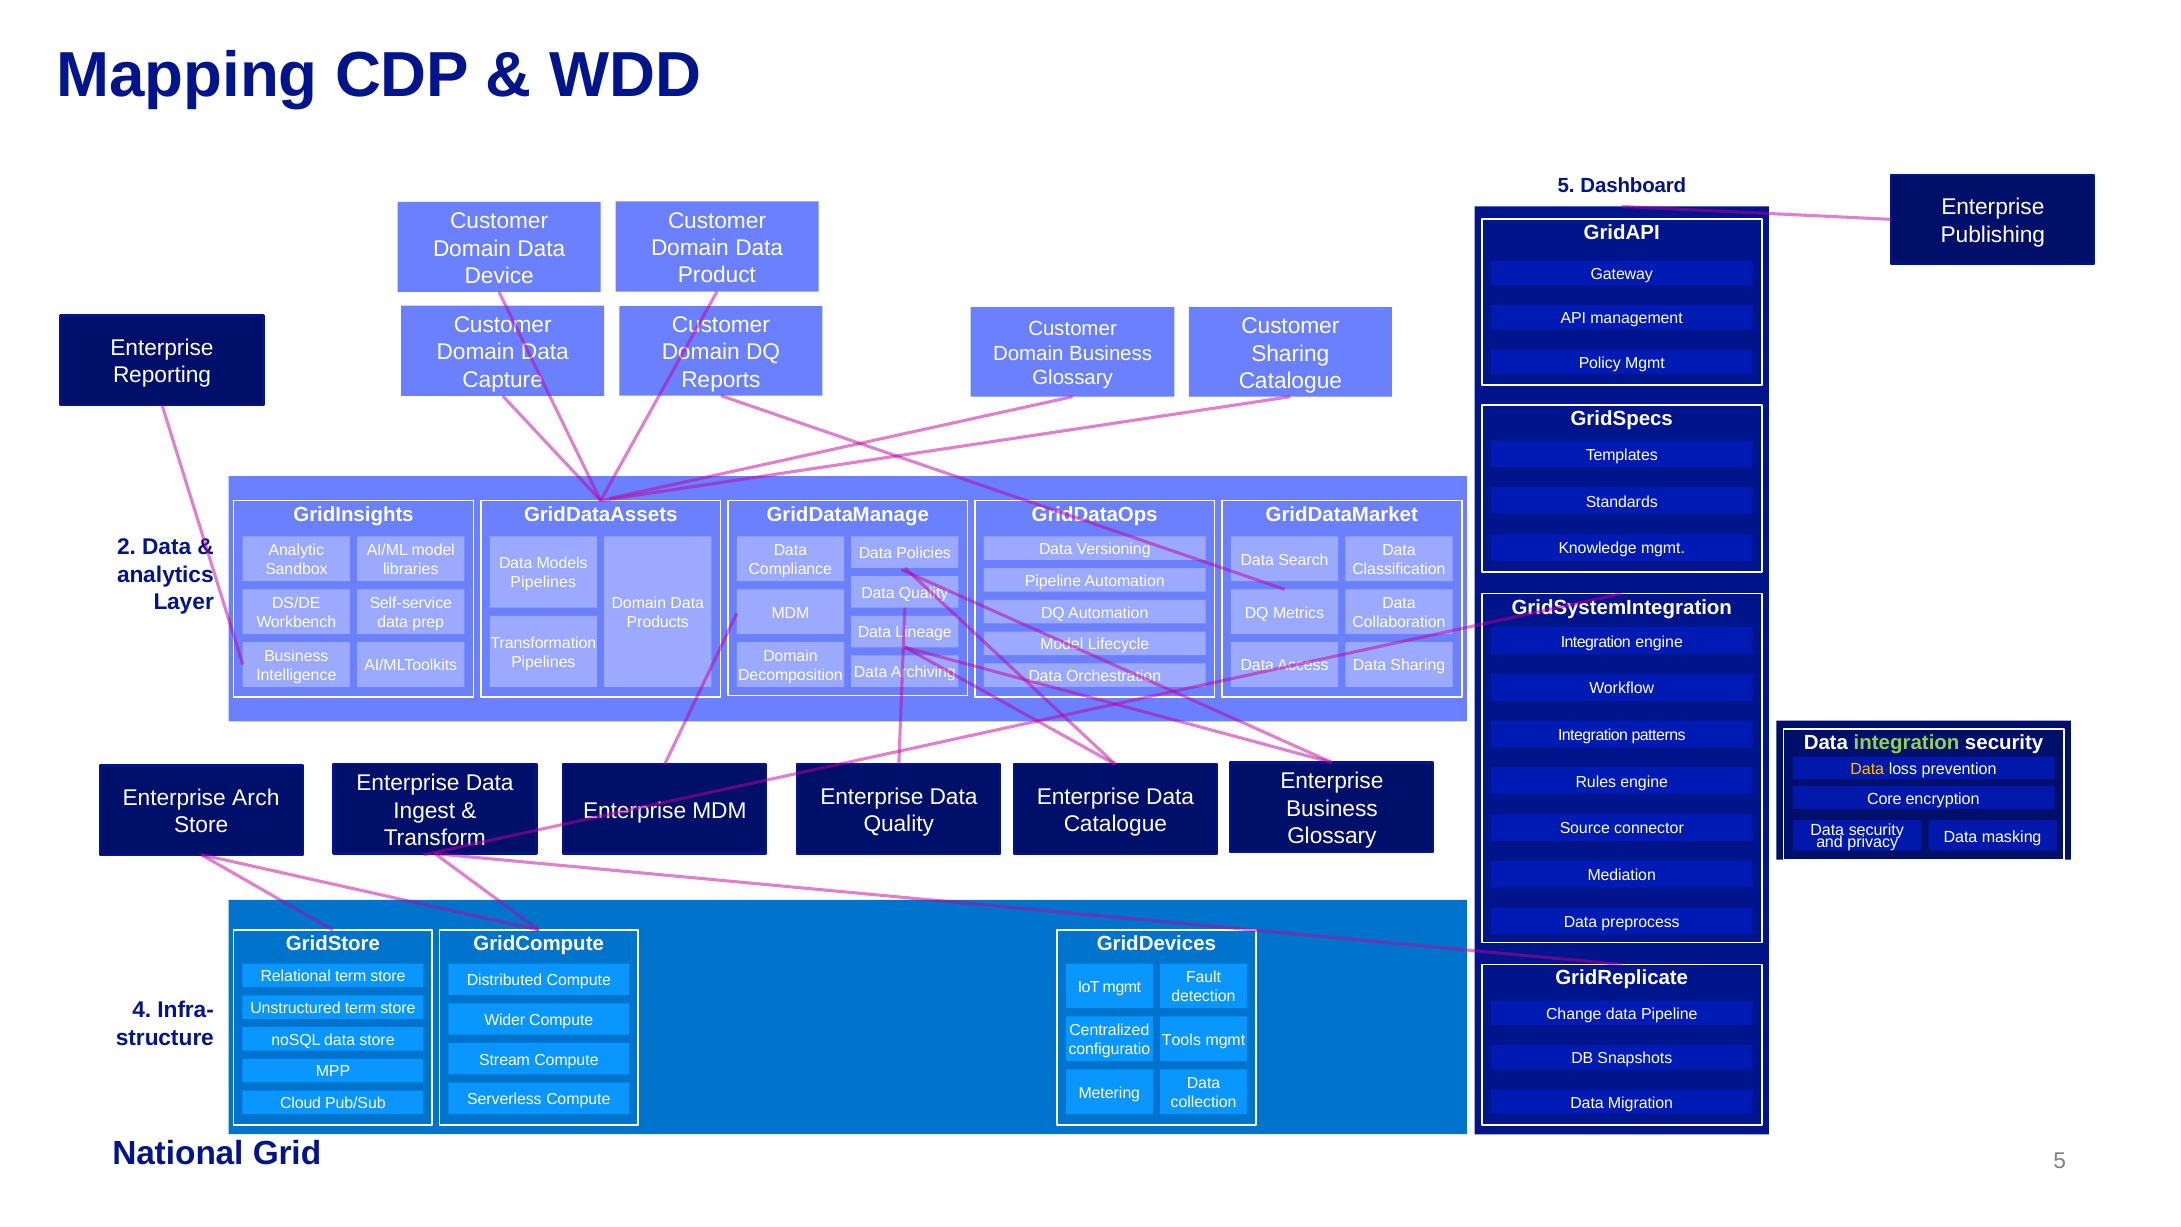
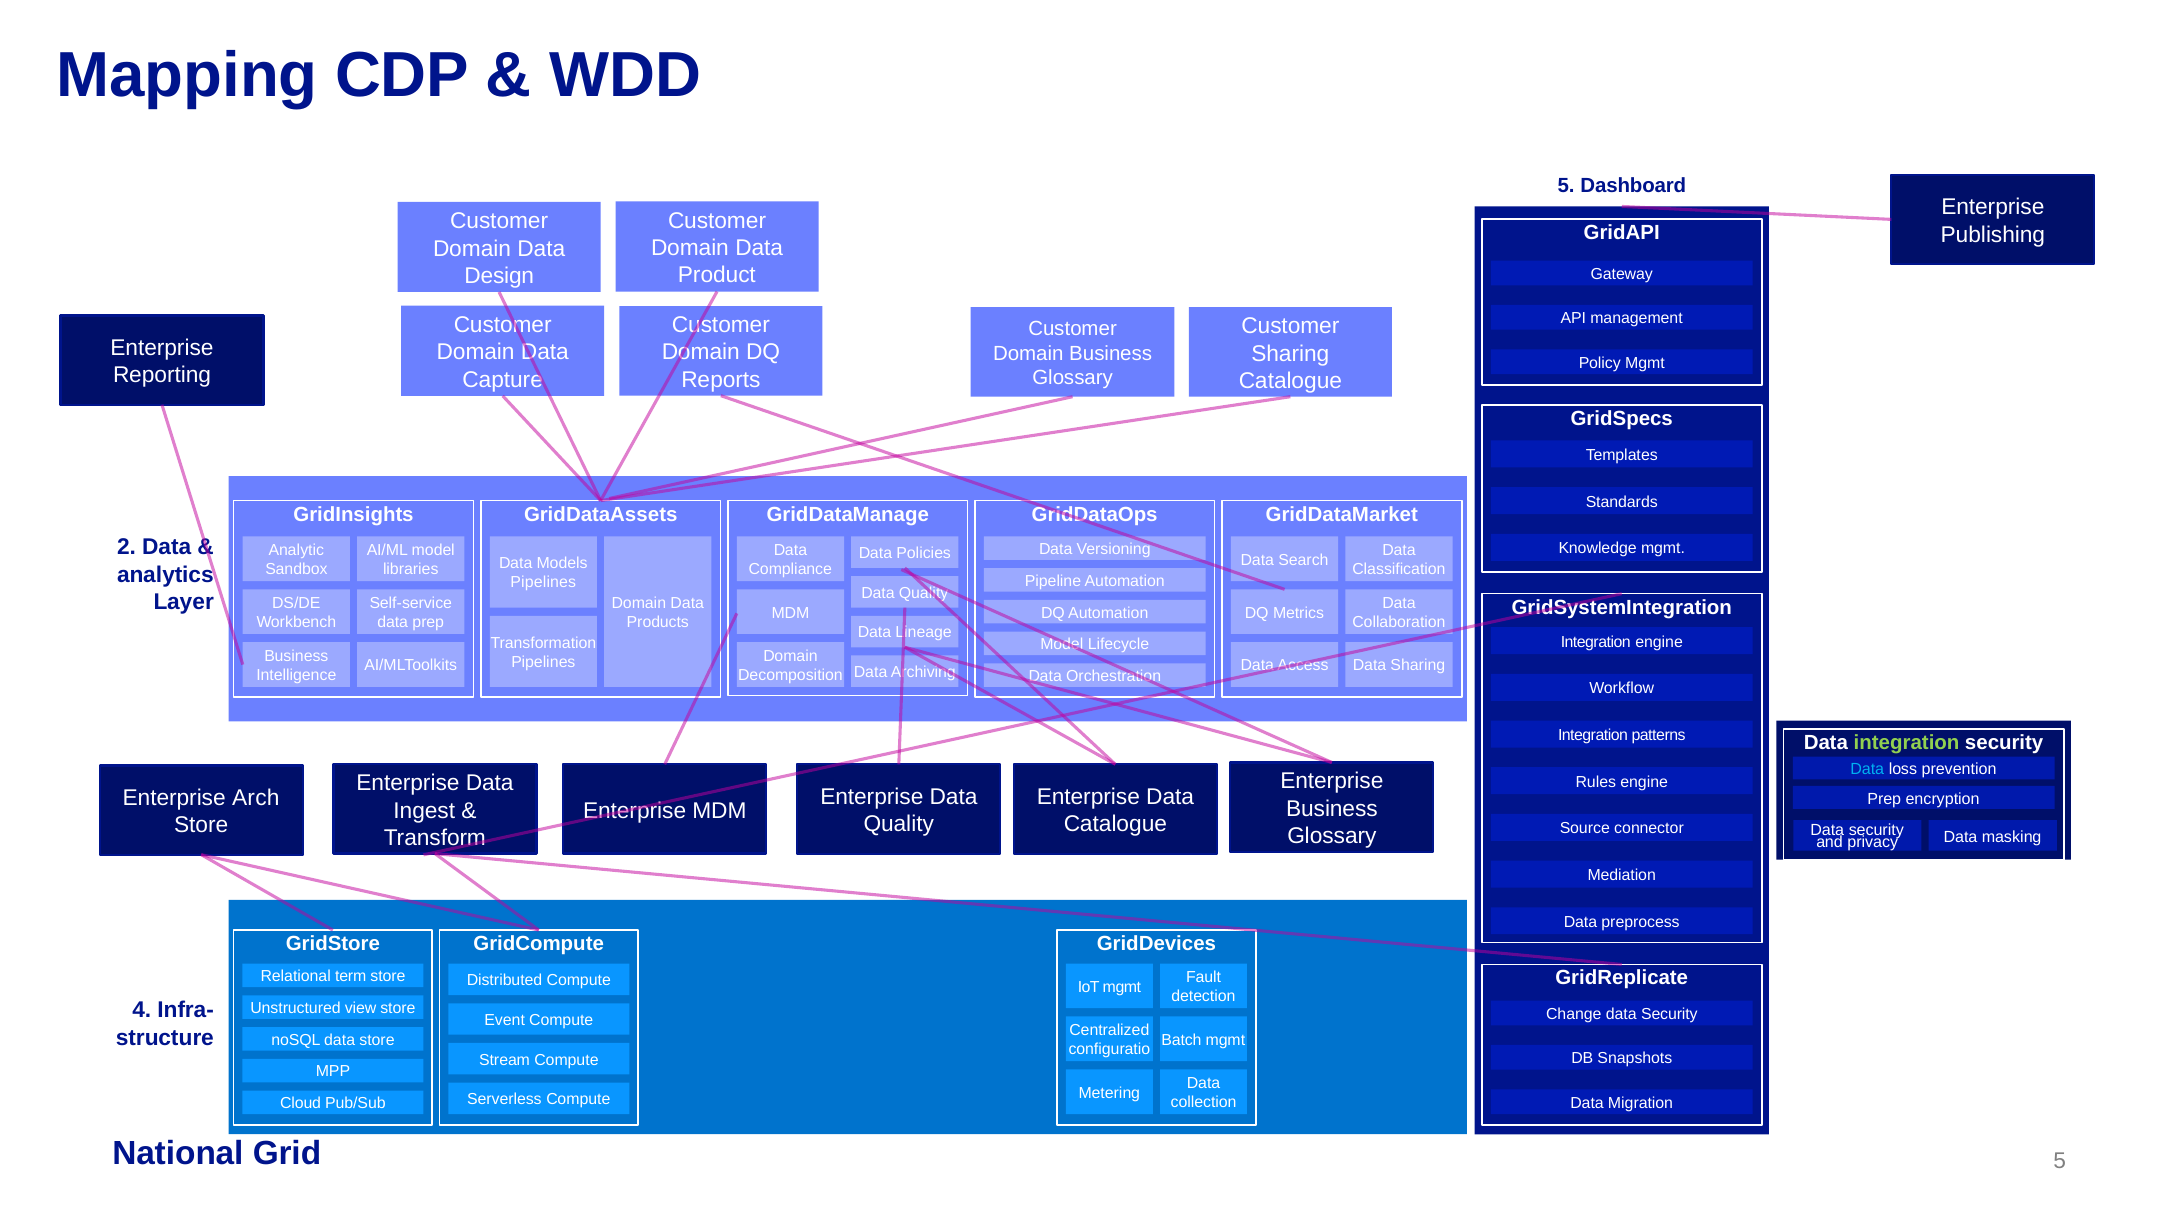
Device: Device -> Design
Data at (1867, 769) colour: yellow -> light blue
Core at (1884, 799): Core -> Prep
Unstructured term: term -> view
Change data Pipeline: Pipeline -> Security
Wider: Wider -> Event
Tools: Tools -> Batch
